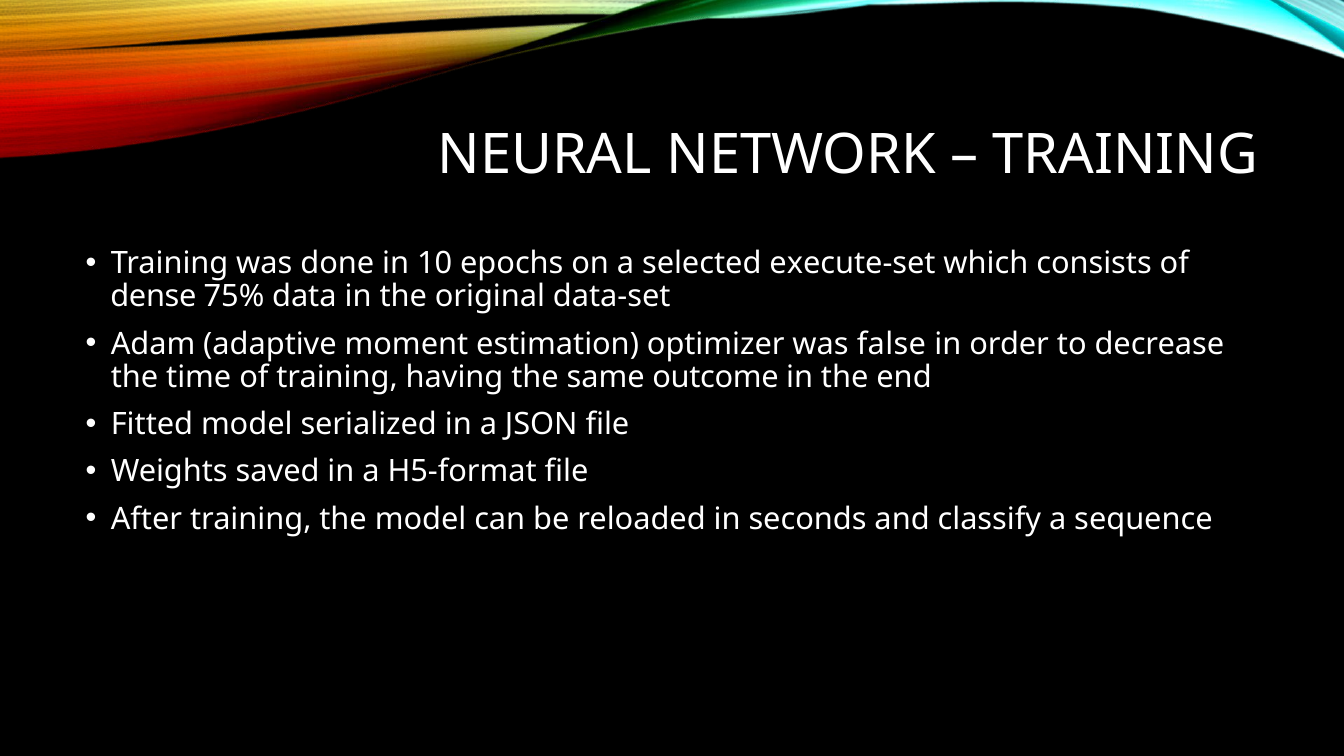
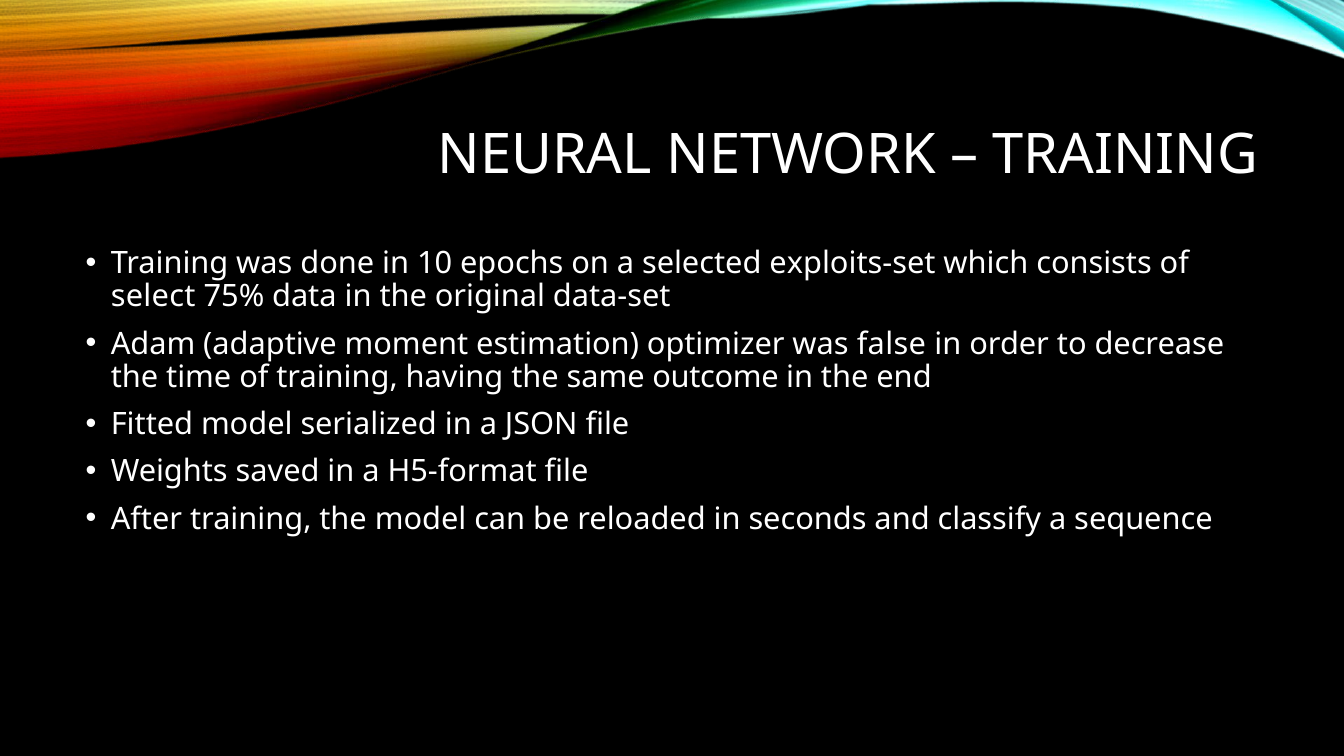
execute-set: execute-set -> exploits-set
dense: dense -> select
